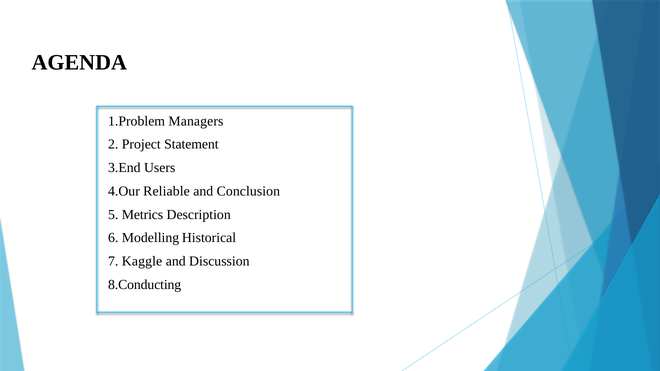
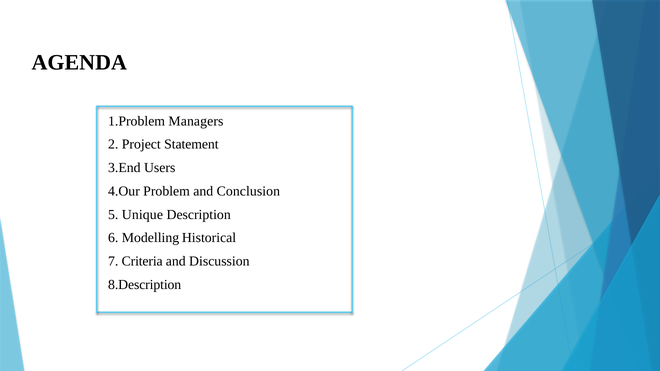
Reliable: Reliable -> Problem
Metrics: Metrics -> Unique
Kaggle: Kaggle -> Criteria
8.Conducting: 8.Conducting -> 8.Description
